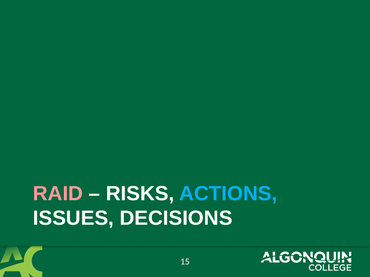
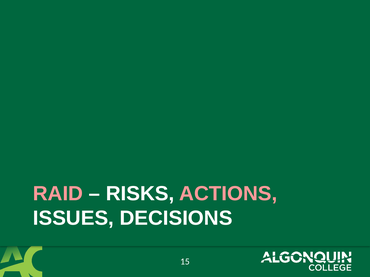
ACTIONS colour: light blue -> pink
